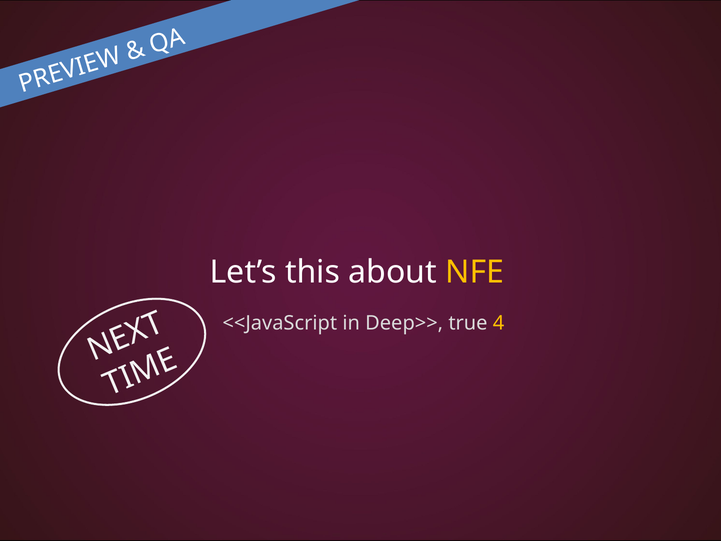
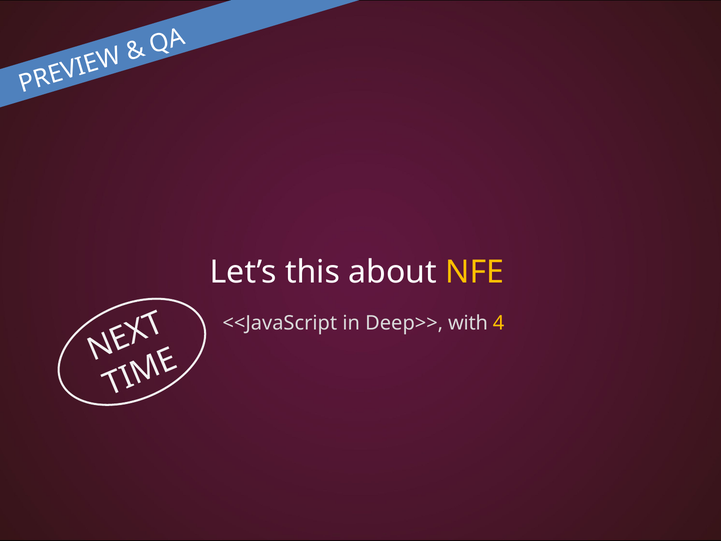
true: true -> with
